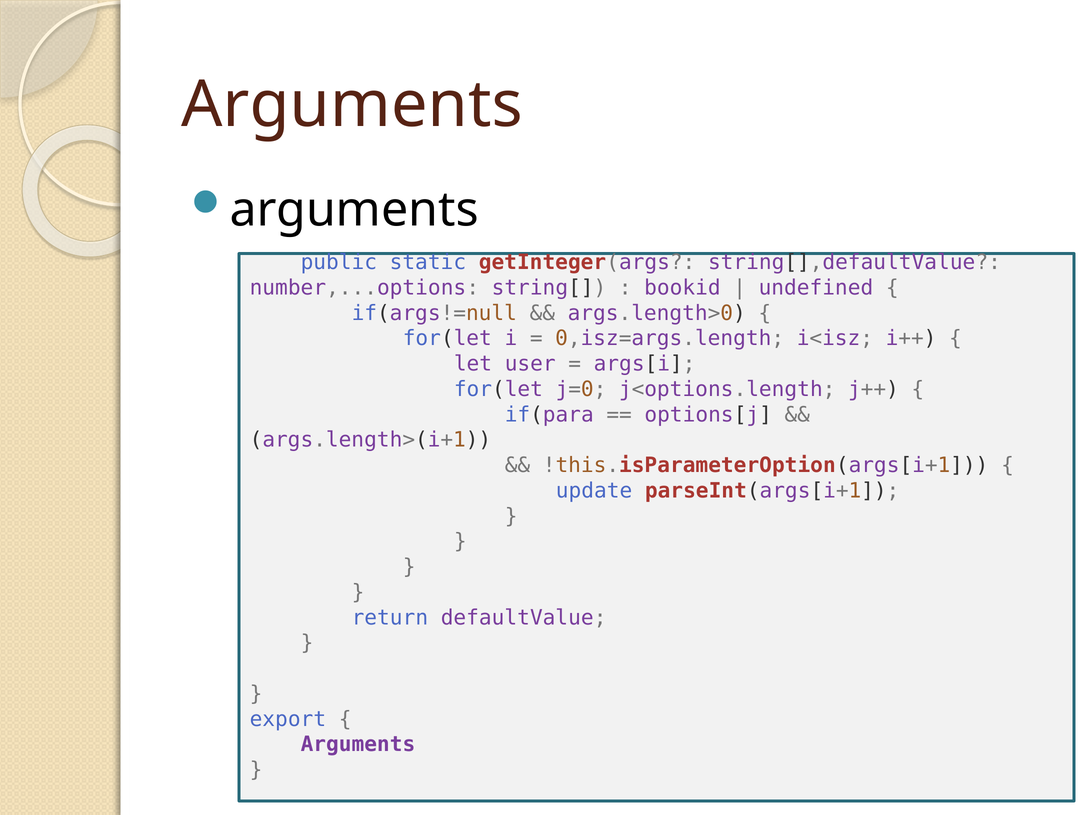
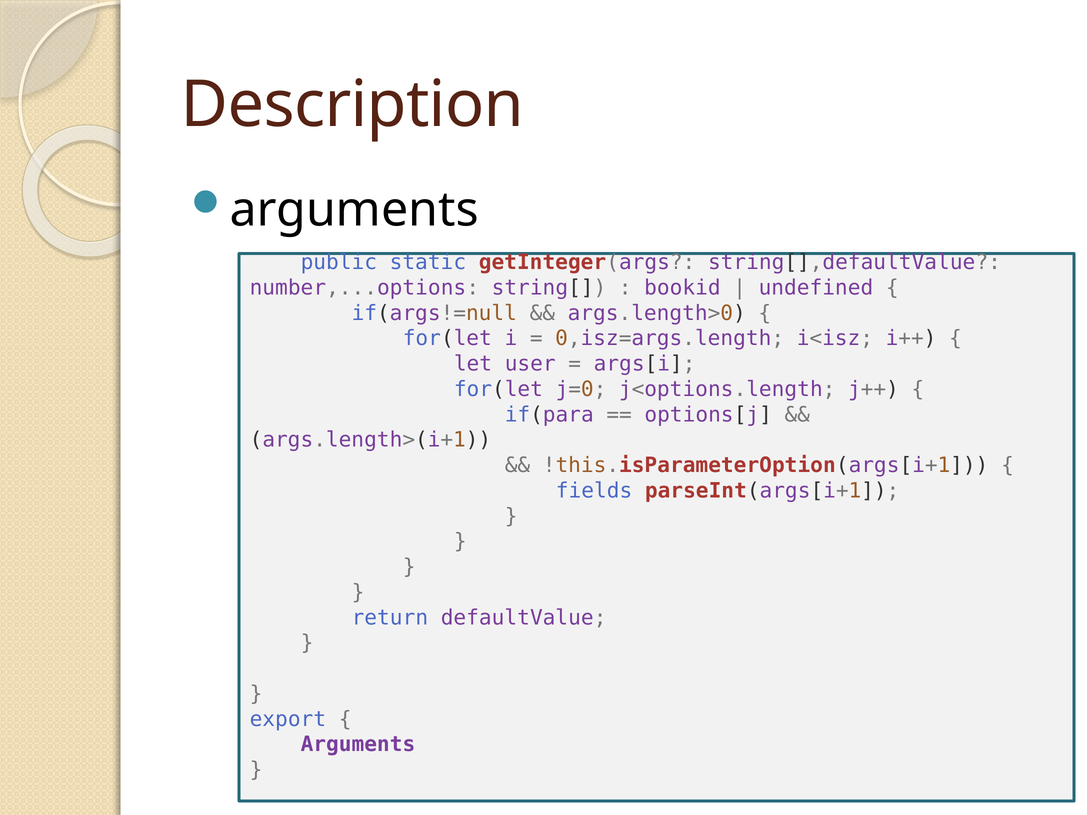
Arguments at (352, 105): Arguments -> Description
update: update -> fields
